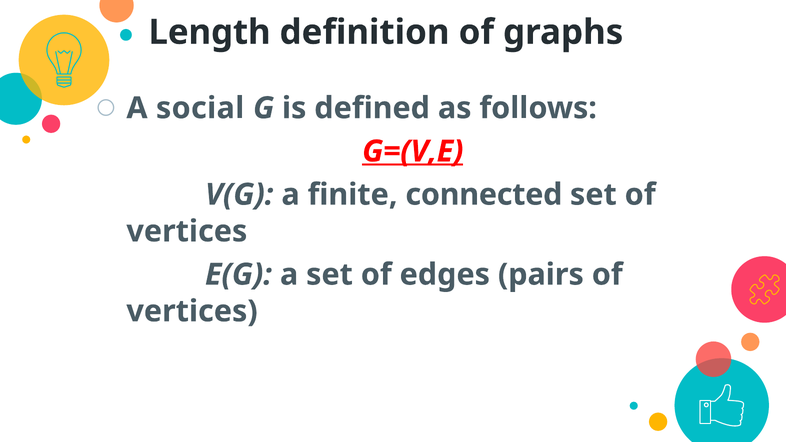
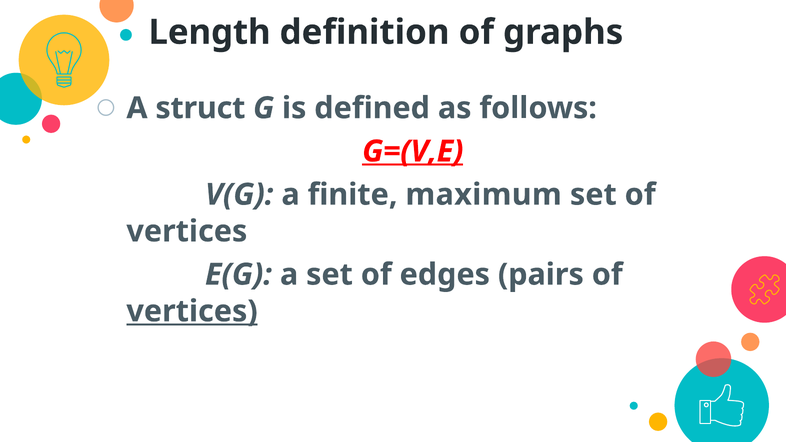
social: social -> struct
connected: connected -> maximum
vertices at (192, 311) underline: none -> present
